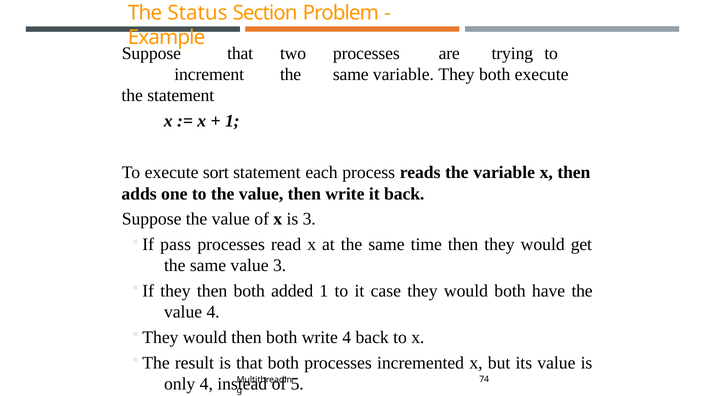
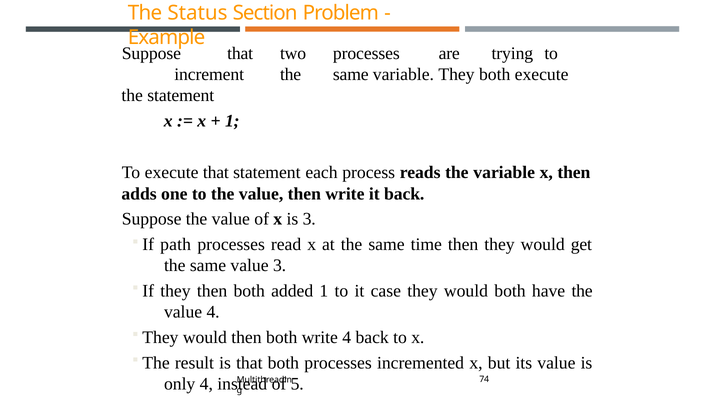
execute sort: sort -> that
pass: pass -> path
